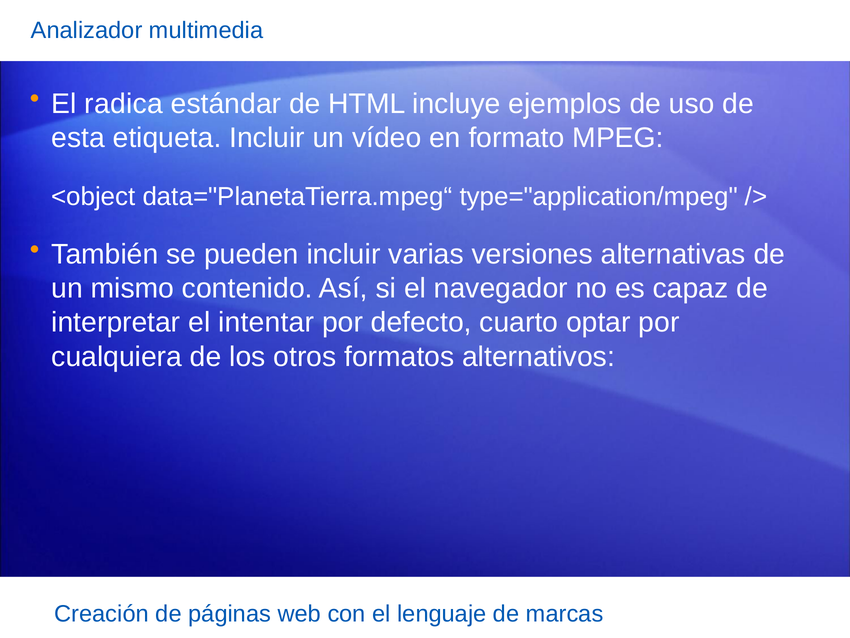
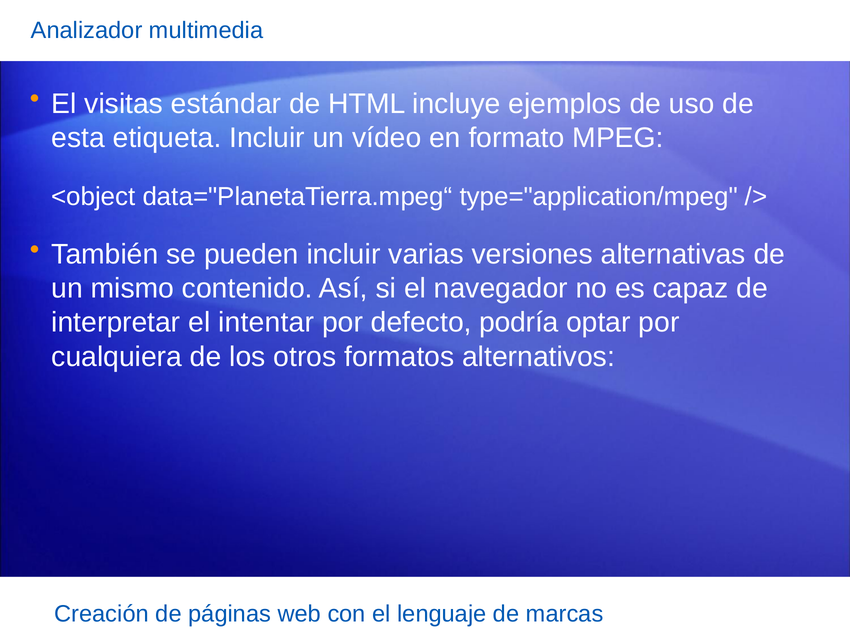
radica: radica -> visitas
cuarto: cuarto -> podría
